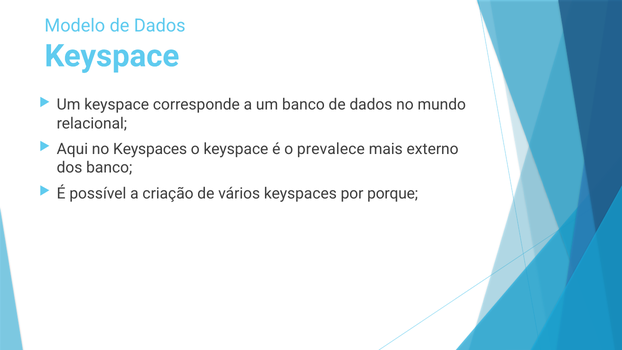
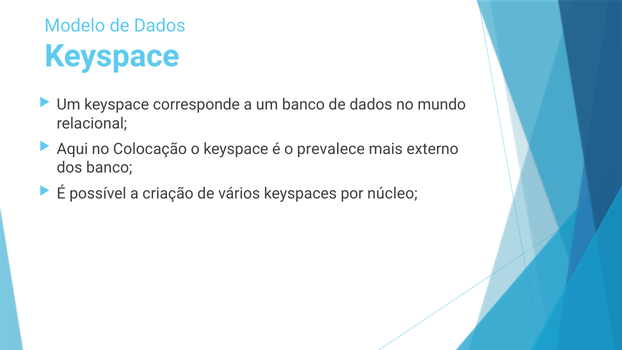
no Keyspaces: Keyspaces -> Colocação
porque: porque -> núcleo
